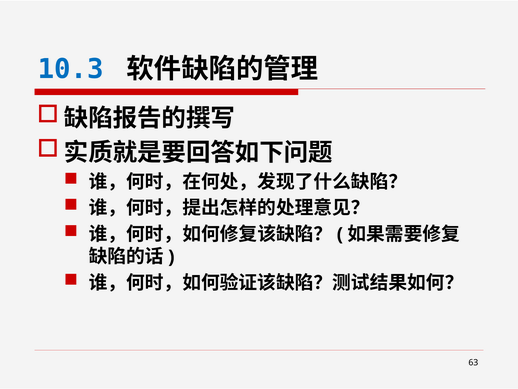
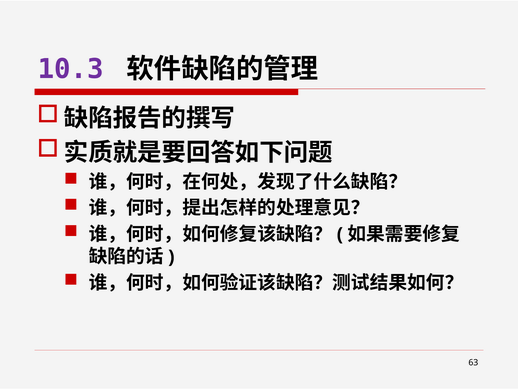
10.3 colour: blue -> purple
